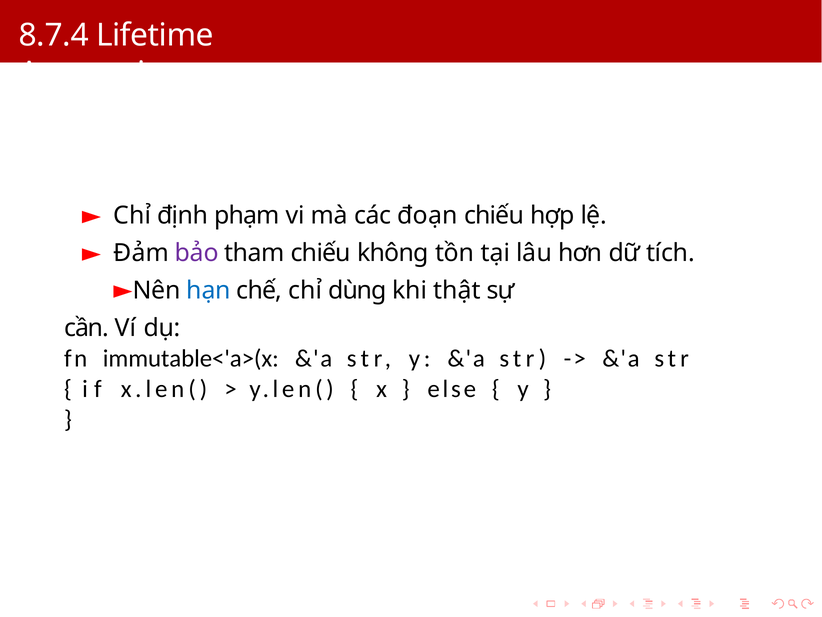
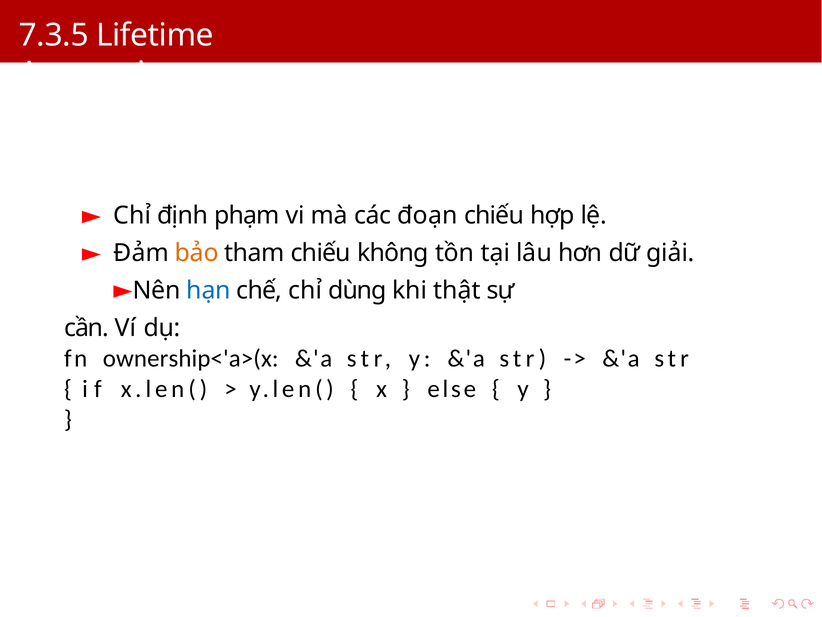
8.7.4: 8.7.4 -> 7.3.5
bảo colour: purple -> orange
tích: tích -> giải
immutable<'a>(x: immutable<'a>(x -> ownership<'a>(x
